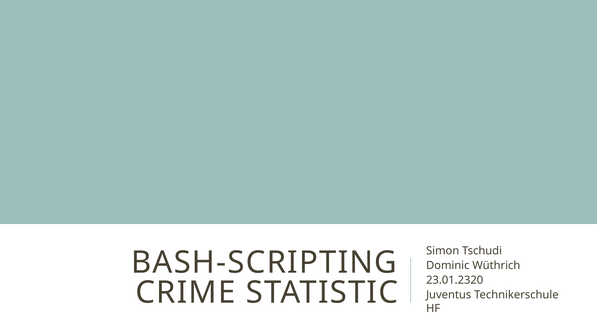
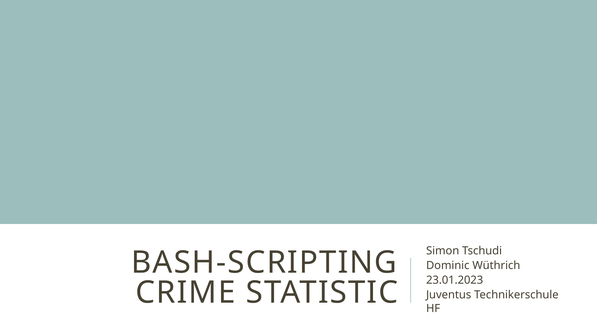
23.01.2320: 23.01.2320 -> 23.01.2023
